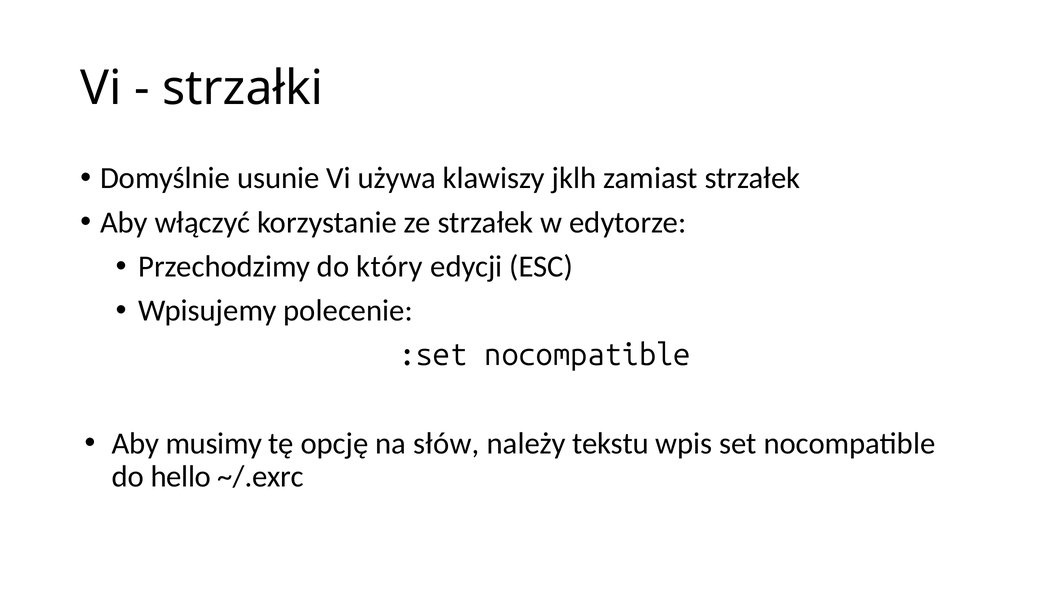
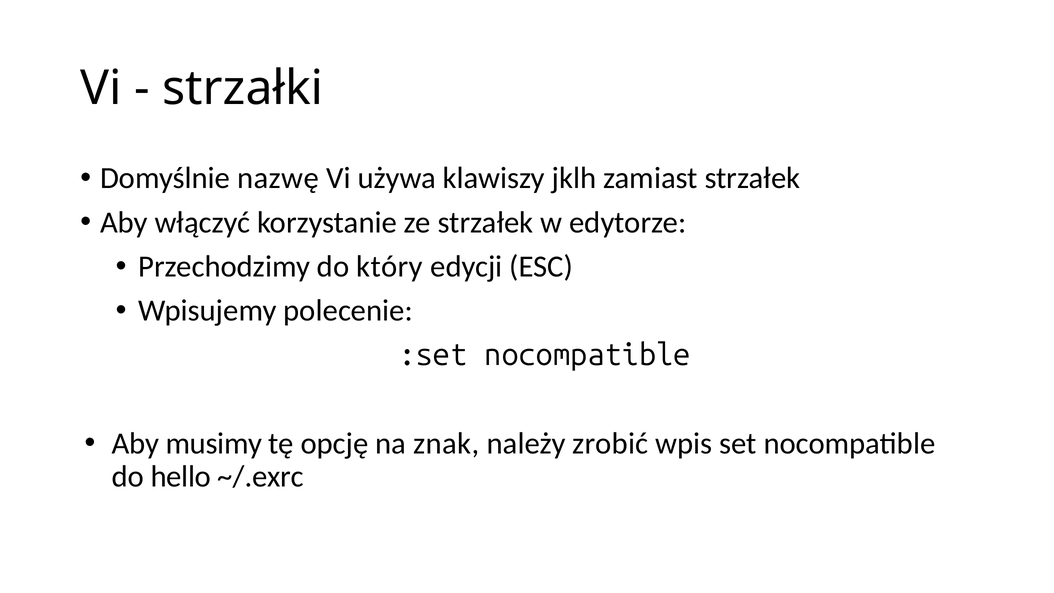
usunie: usunie -> nazwę
słów: słów -> znak
tekstu: tekstu -> zrobić
